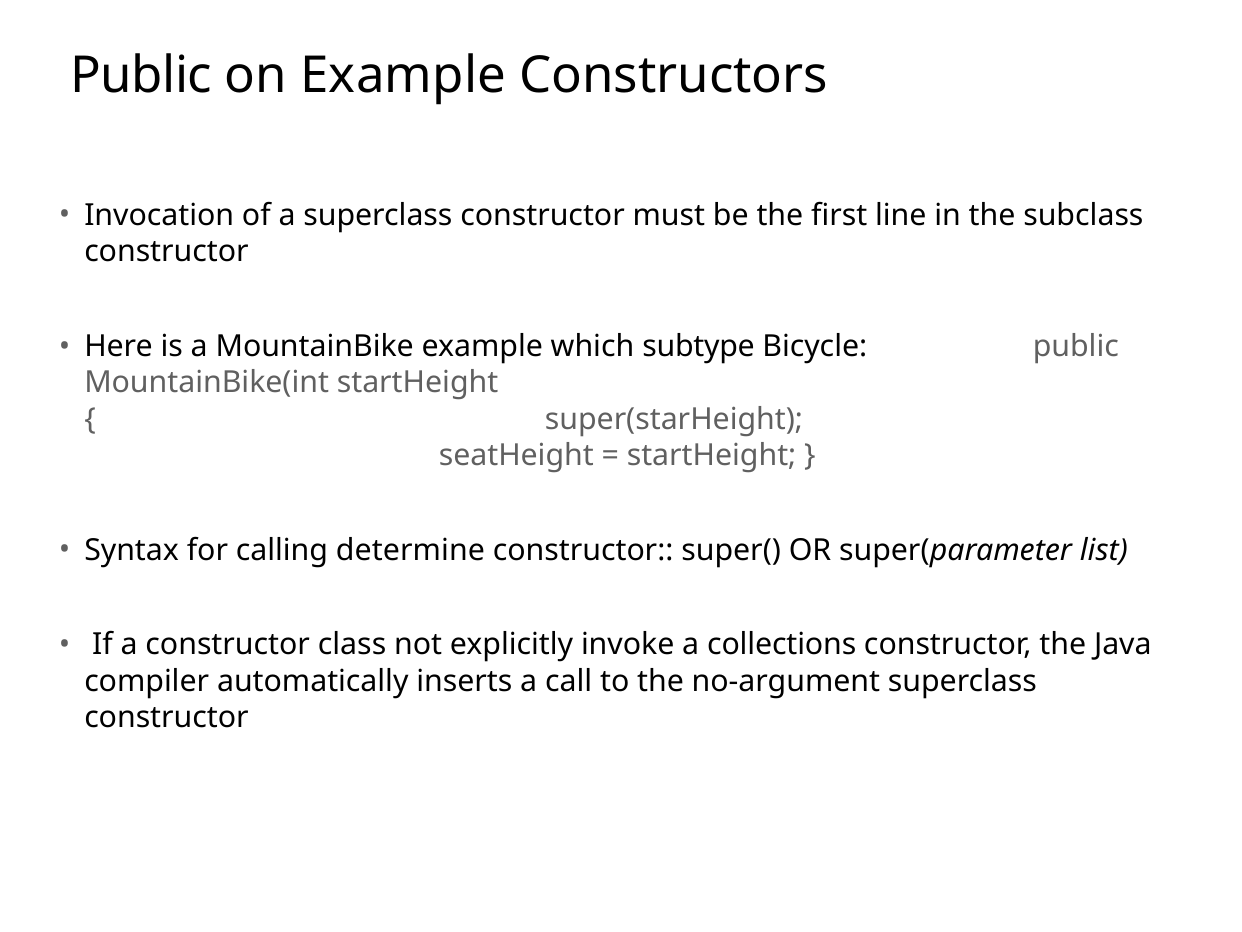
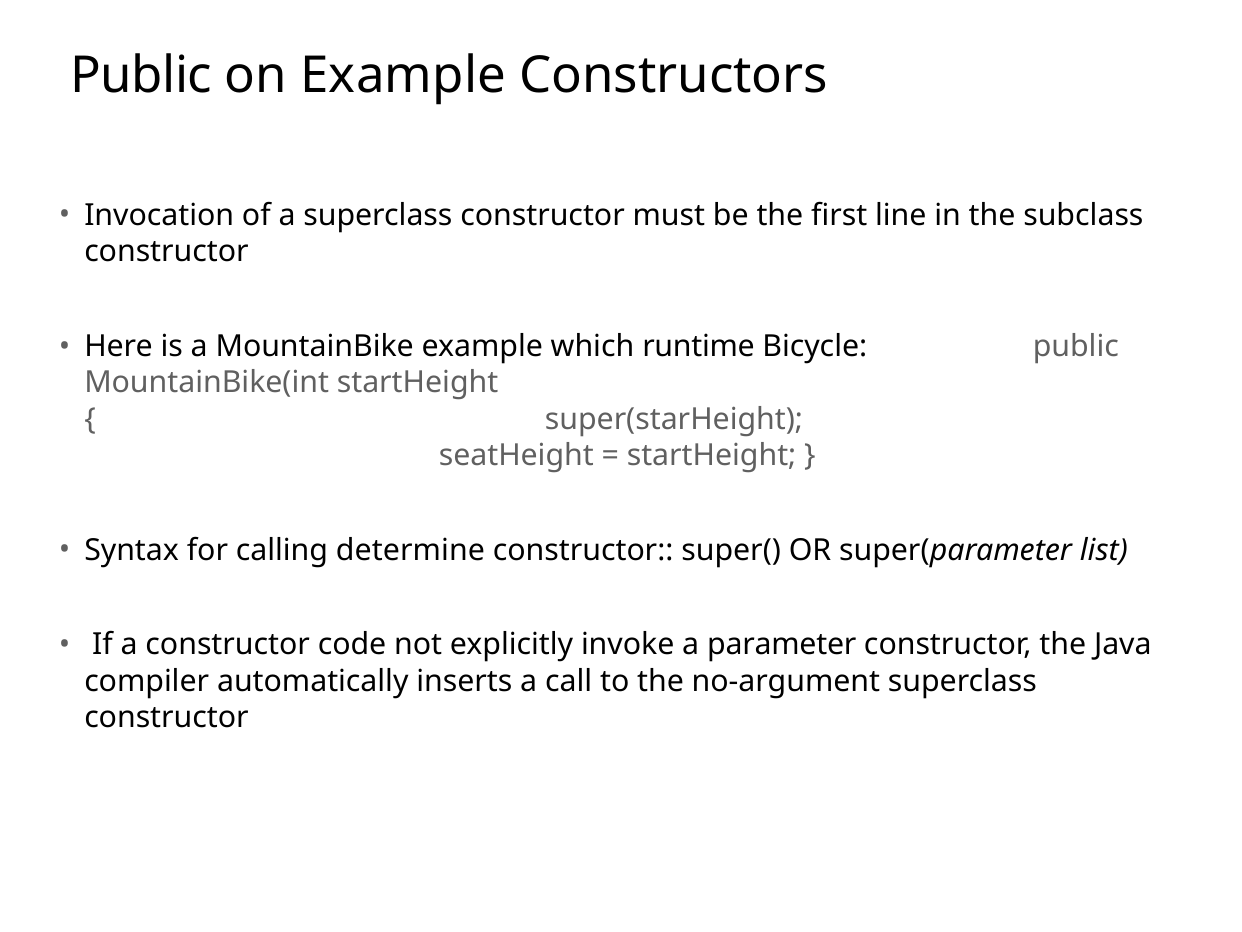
subtype: subtype -> runtime
class: class -> code
collections: collections -> parameter
